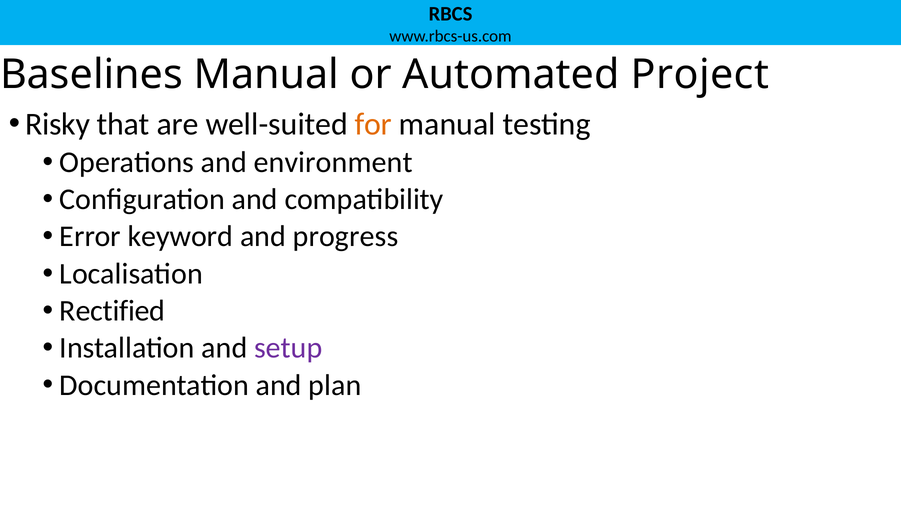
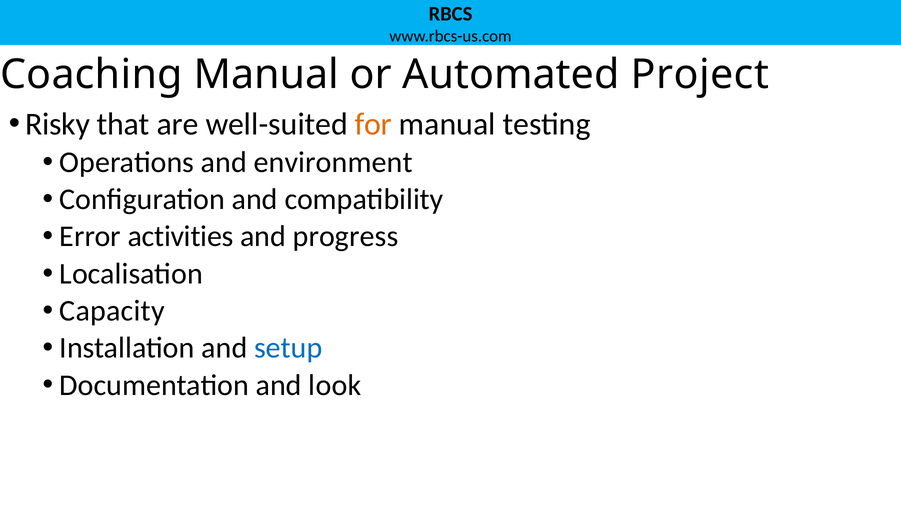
Baselines: Baselines -> Coaching
keyword: keyword -> activities
Rectified: Rectified -> Capacity
setup colour: purple -> blue
plan: plan -> look
